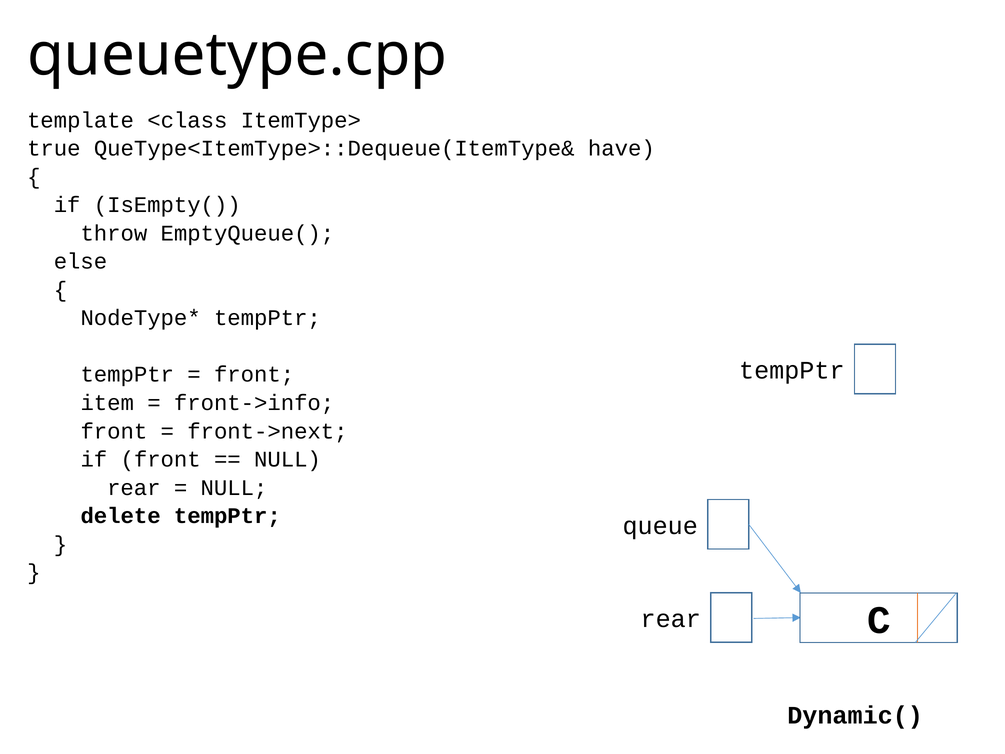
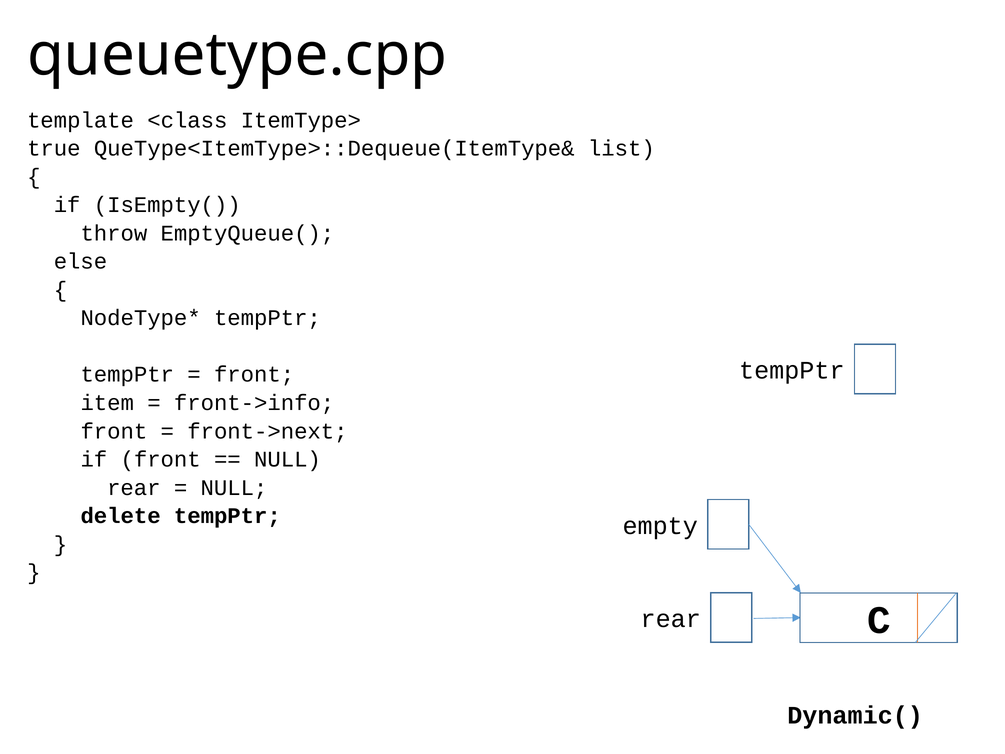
have: have -> list
queue: queue -> empty
